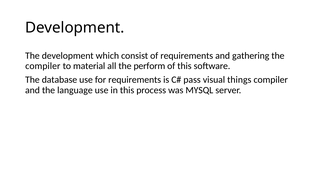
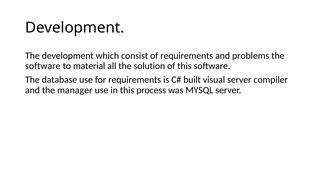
gathering: gathering -> problems
compiler at (43, 66): compiler -> software
perform: perform -> solution
pass: pass -> built
visual things: things -> server
language: language -> manager
